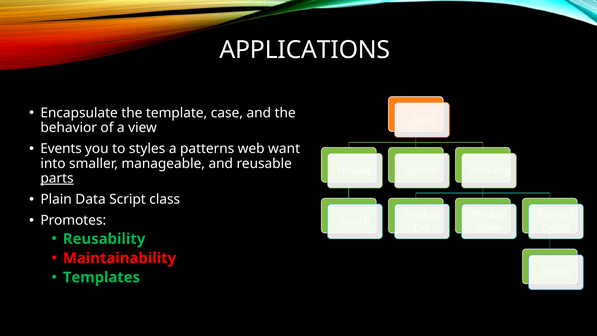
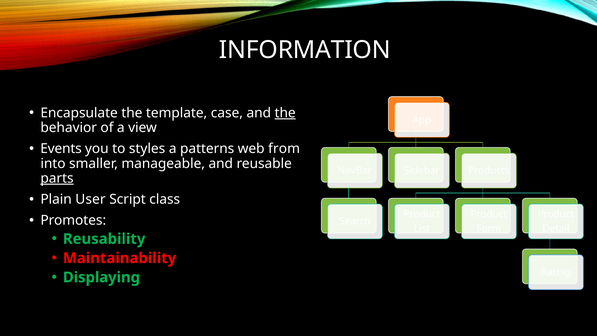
APPLICATIONS: APPLICATIONS -> INFORMATION
the at (285, 113) underline: none -> present
want: want -> from
Data: Data -> User
Templates: Templates -> Displaying
